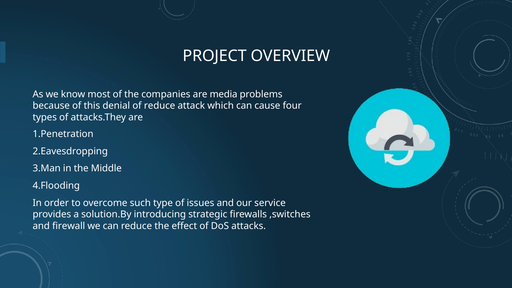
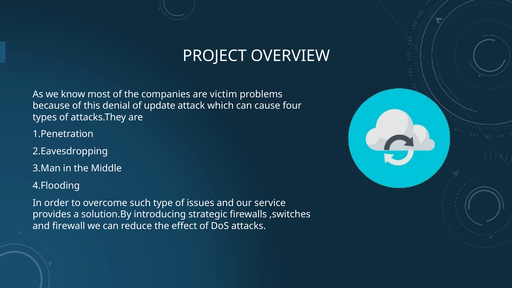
media: media -> victim
of reduce: reduce -> update
